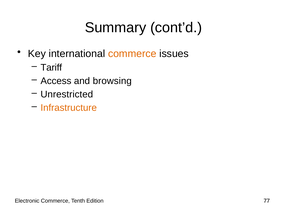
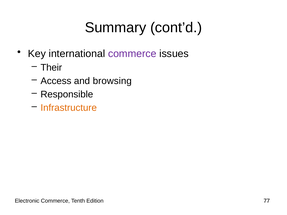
commerce at (132, 54) colour: orange -> purple
Tariff: Tariff -> Their
Unrestricted: Unrestricted -> Responsible
